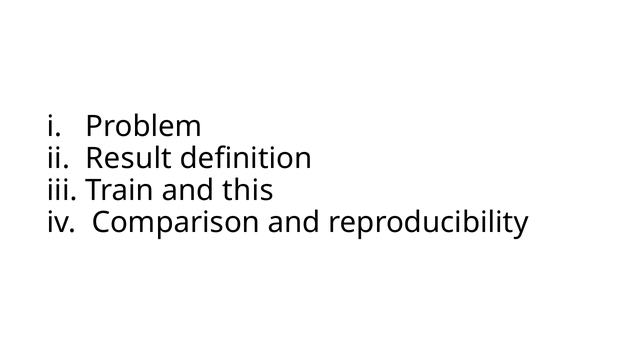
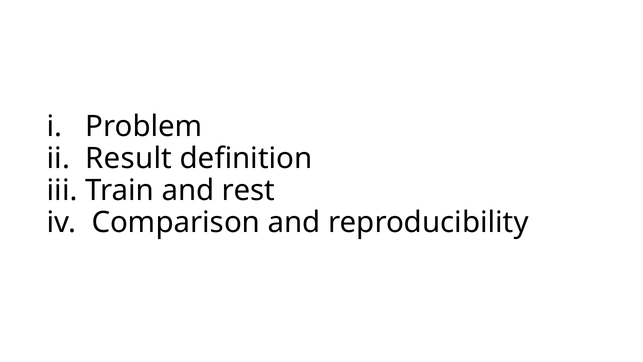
this: this -> rest
